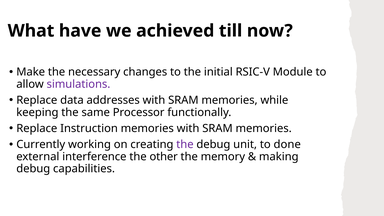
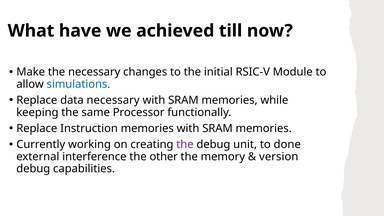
simulations colour: purple -> blue
data addresses: addresses -> necessary
making: making -> version
